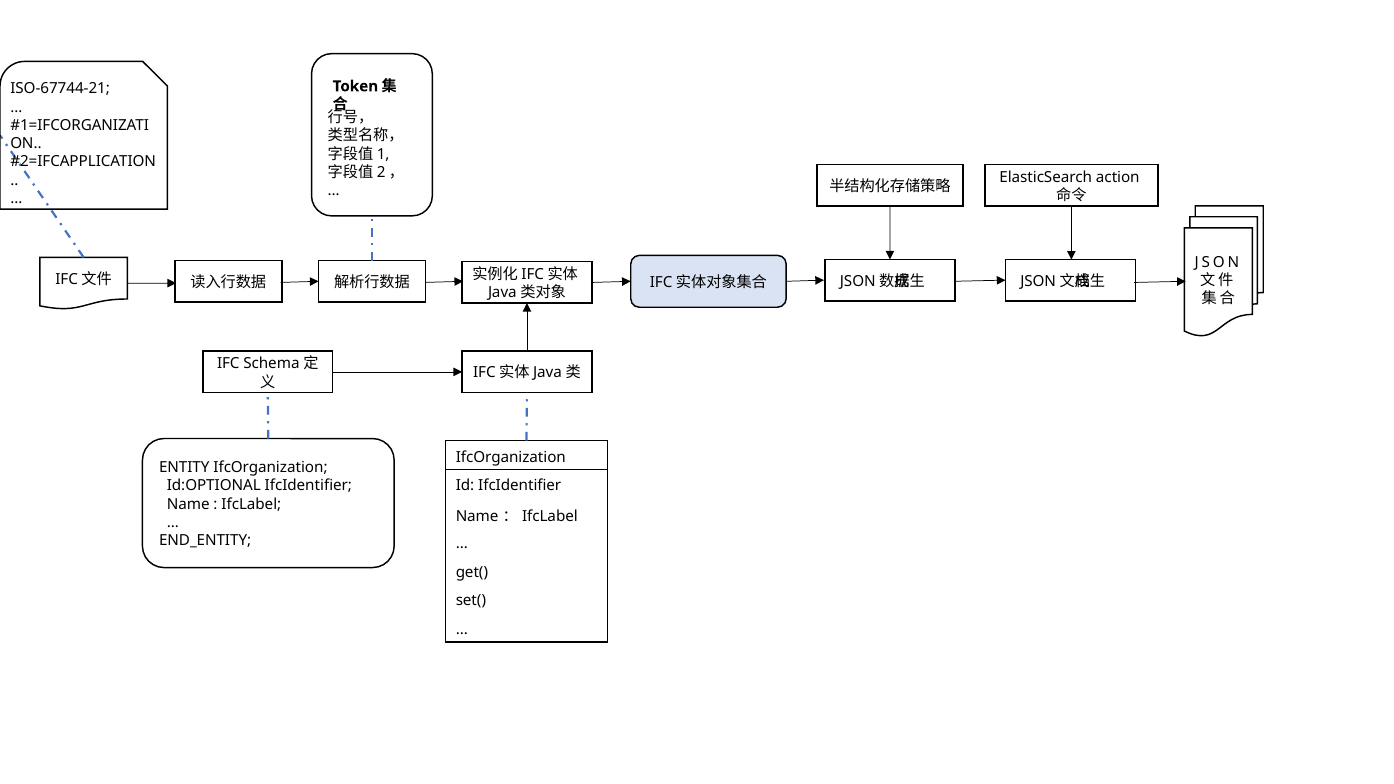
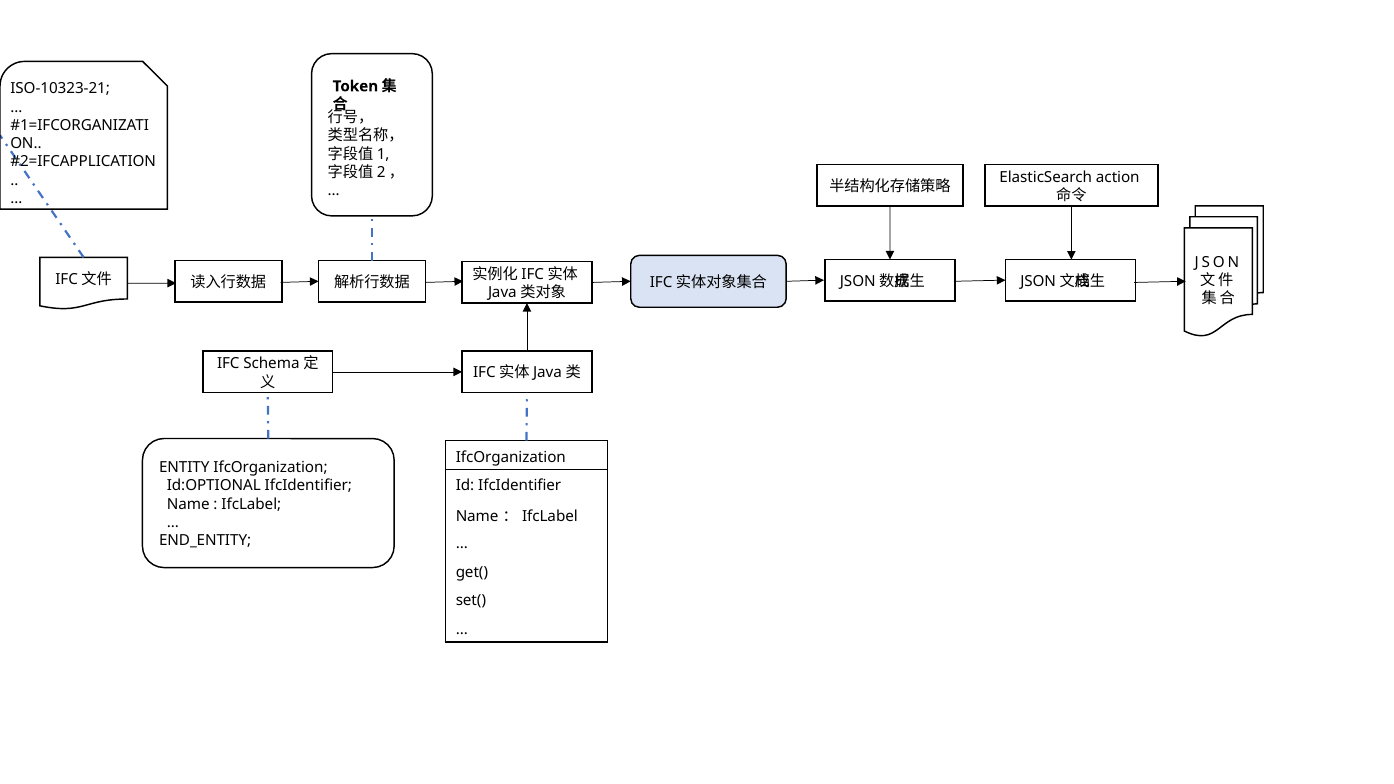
ISO-67744-21: ISO-67744-21 -> ISO-10323-21
